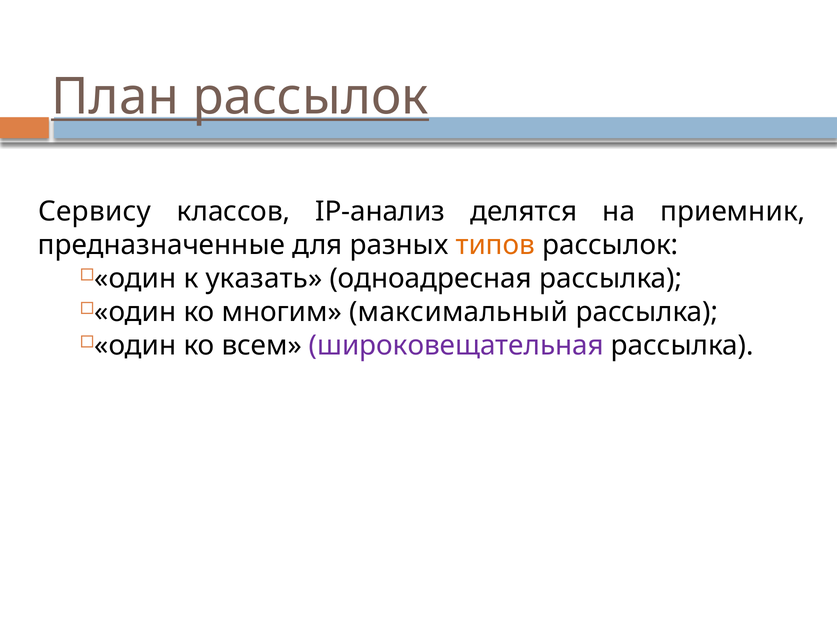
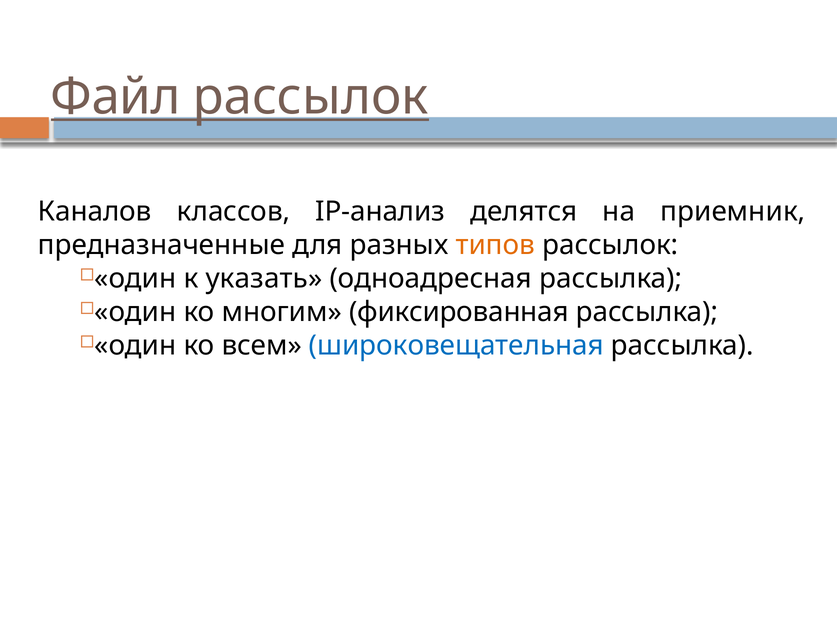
План: План -> Файл
Сервису: Сервису -> Каналов
максимальный: максимальный -> фиксированная
широковещательная colour: purple -> blue
